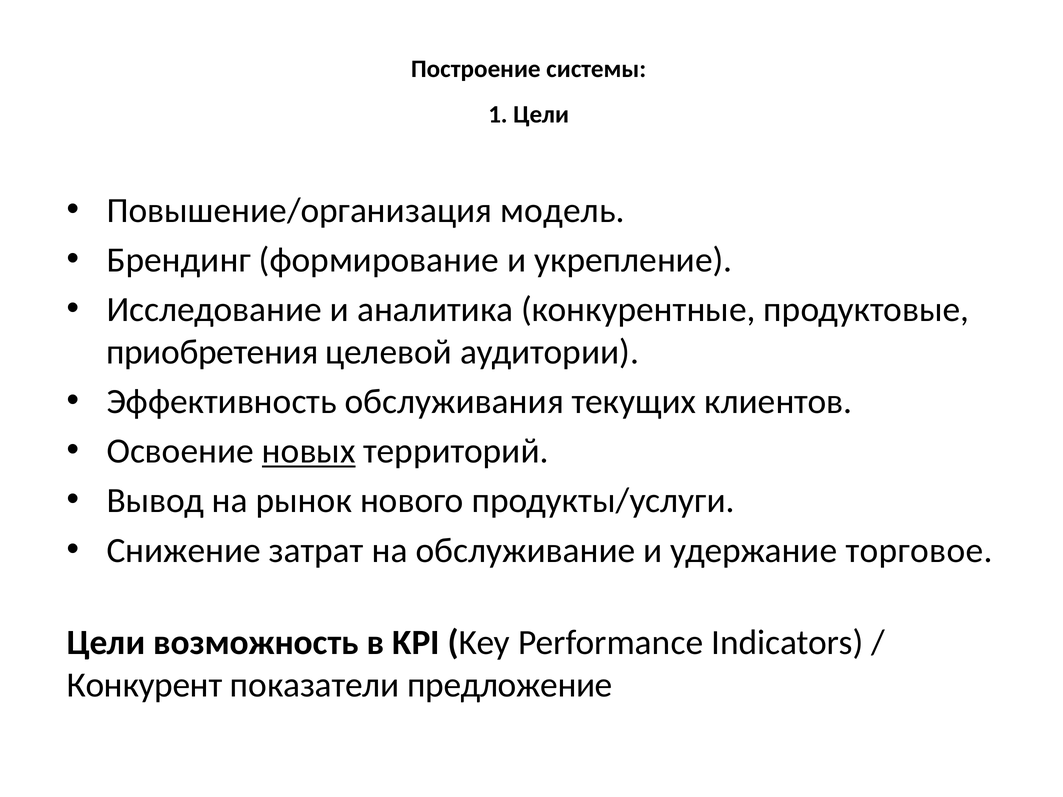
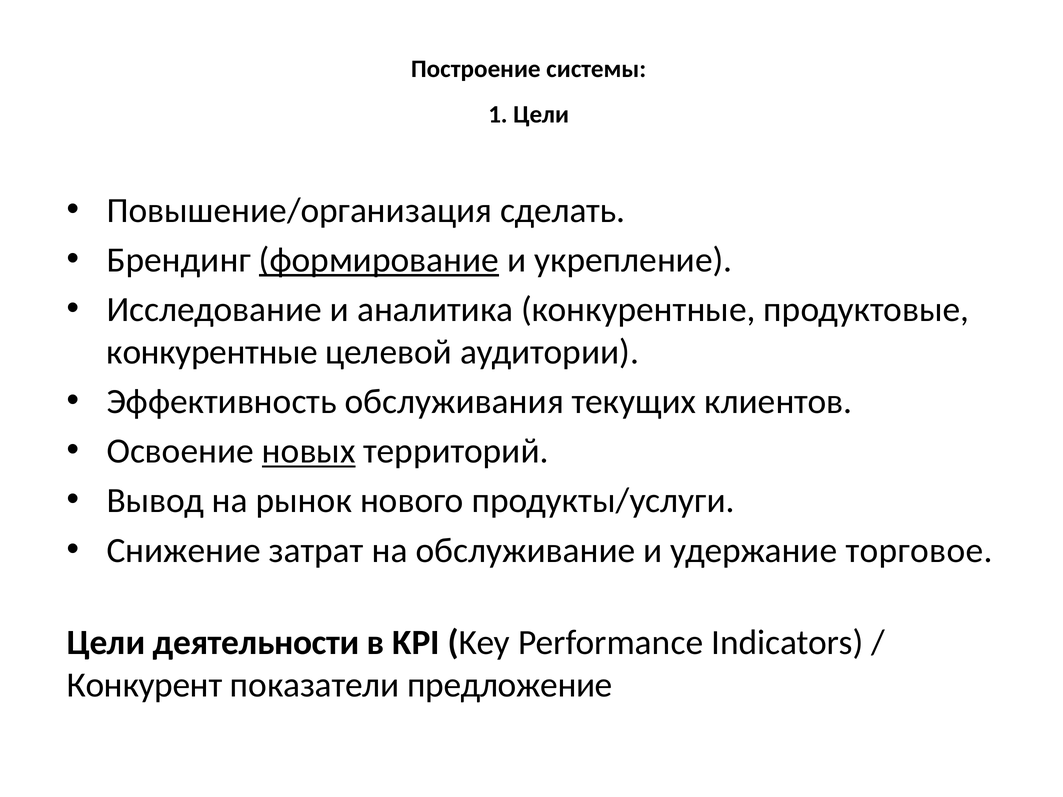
модель: модель -> сделать
формирование underline: none -> present
приобретения at (212, 352): приобретения -> конкурентные
возможность: возможность -> деятельности
